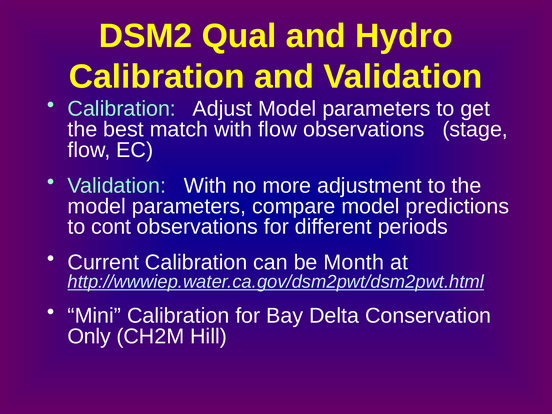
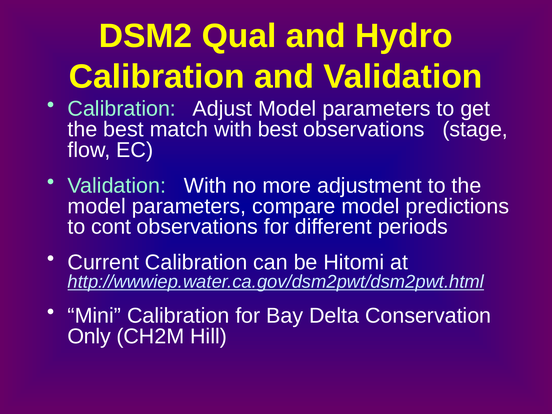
with flow: flow -> best
Month: Month -> Hitomi
